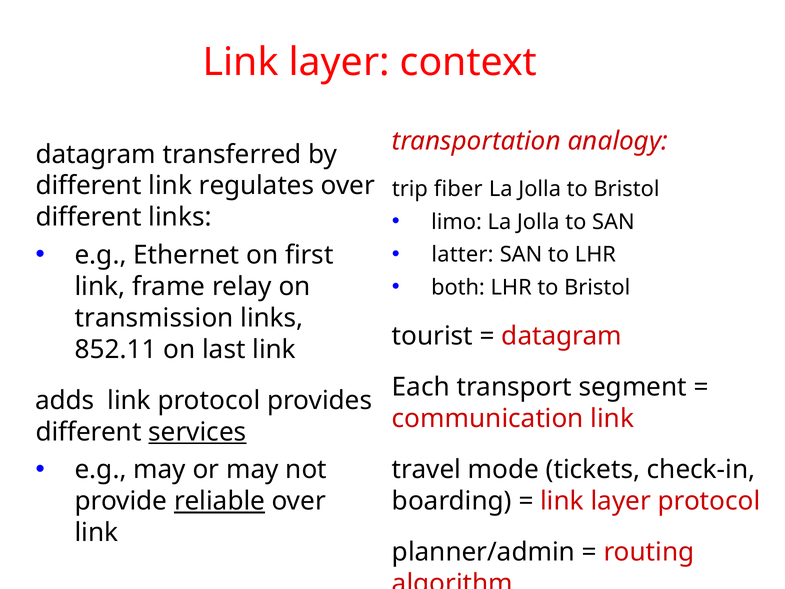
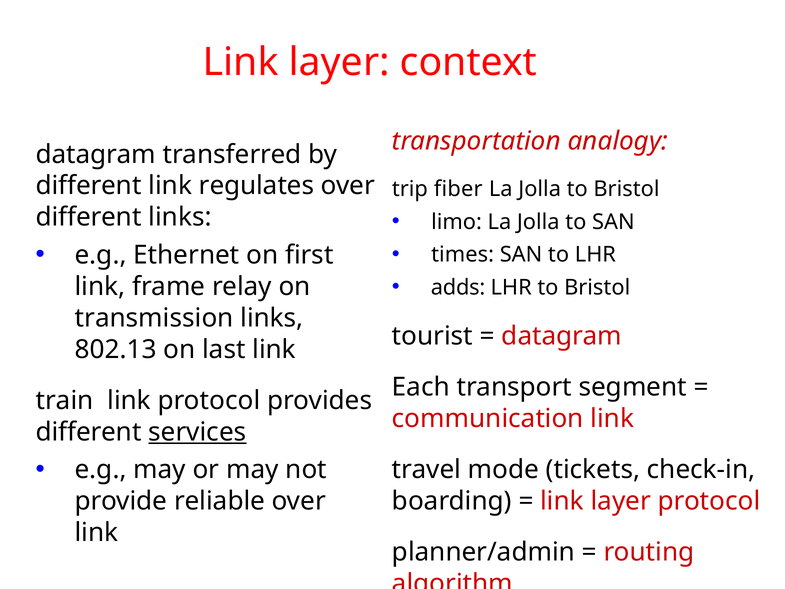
latter: latter -> times
both: both -> adds
852.11: 852.11 -> 802.13
adds: adds -> train
reliable underline: present -> none
